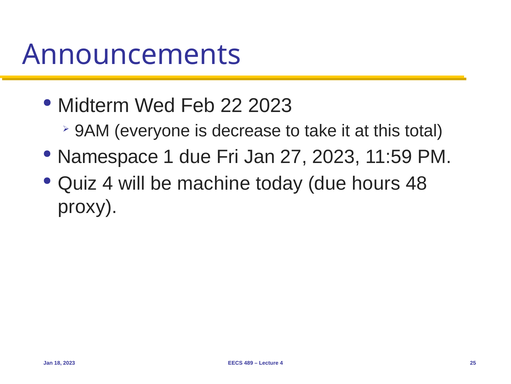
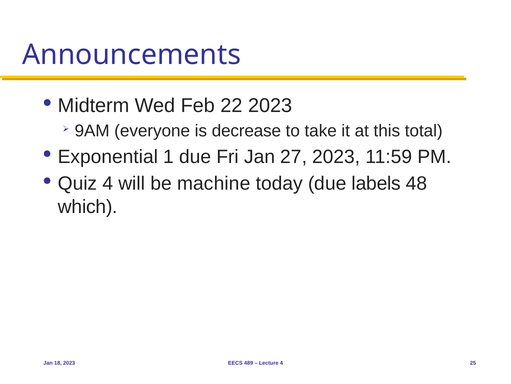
Namespace: Namespace -> Exponential
hours: hours -> labels
proxy: proxy -> which
